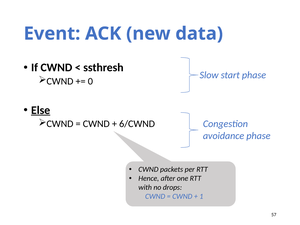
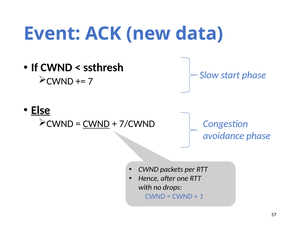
0: 0 -> 7
CWND at (96, 124) underline: none -> present
6/CWND: 6/CWND -> 7/CWND
